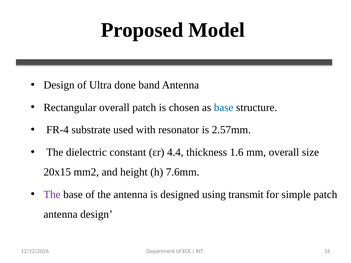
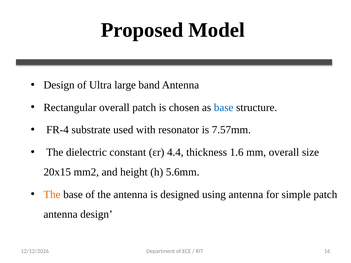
done: done -> large
2.57mm: 2.57mm -> 7.57mm
7.6mm: 7.6mm -> 5.6mm
The at (52, 195) colour: purple -> orange
using transmit: transmit -> antenna
